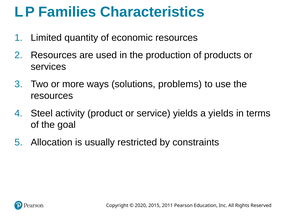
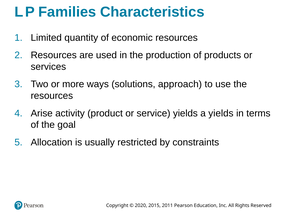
problems: problems -> approach
Steel: Steel -> Arise
